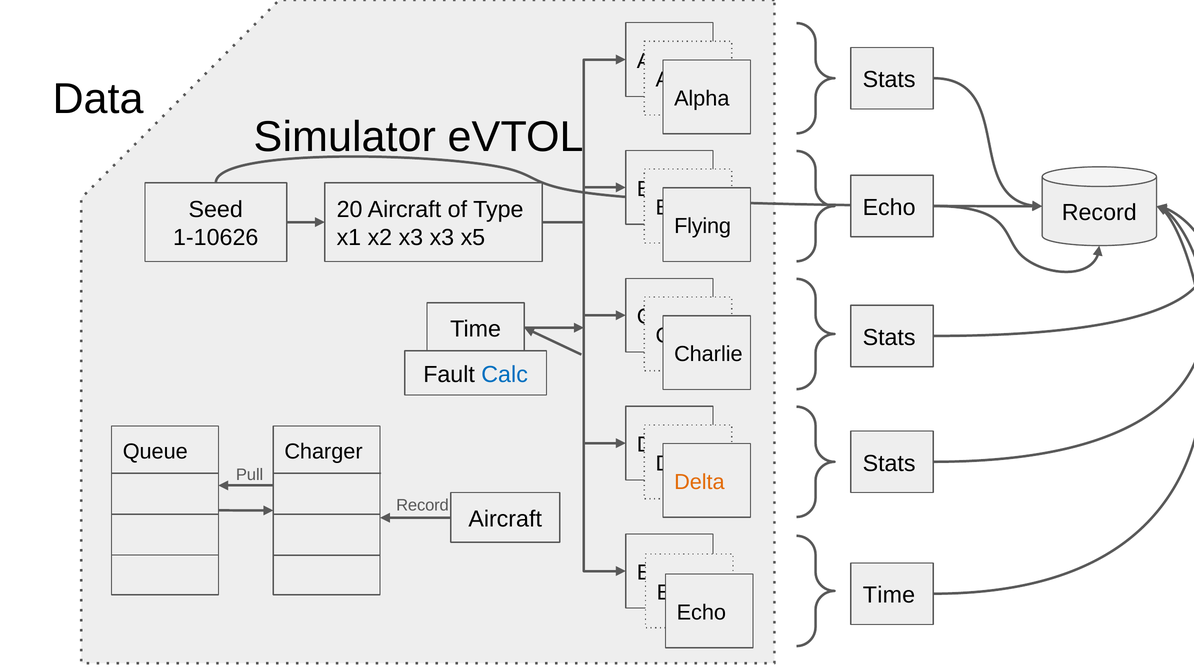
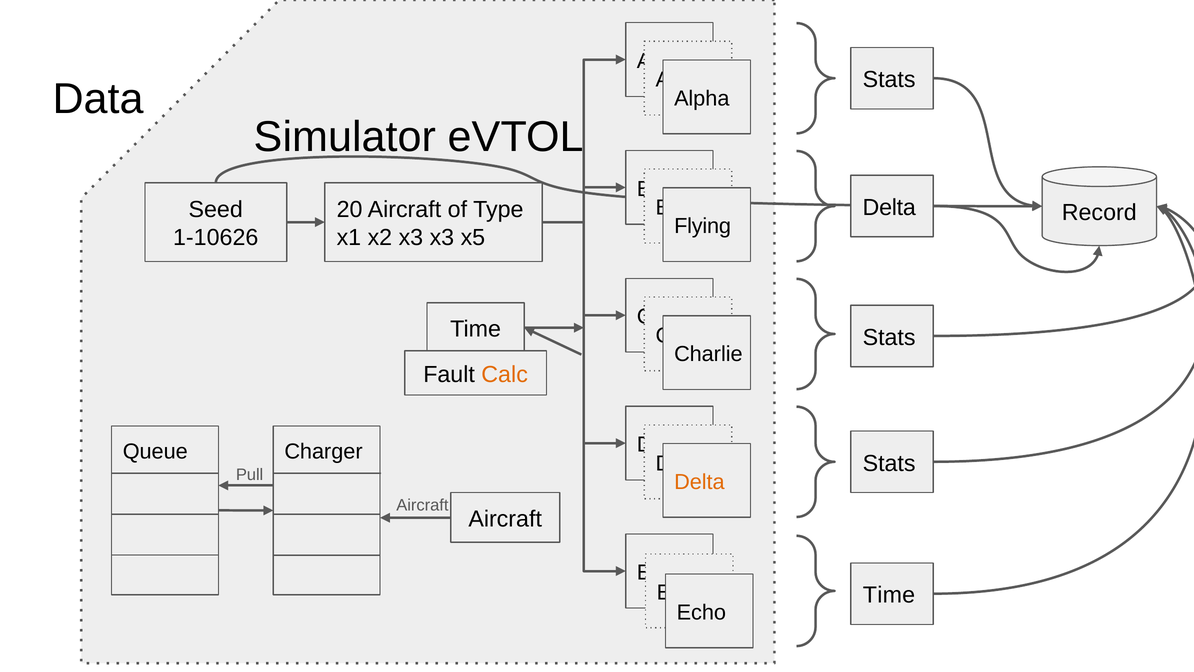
Echo at (889, 208): Echo -> Delta
Calc colour: blue -> orange
Record at (422, 505): Record -> Aircraft
